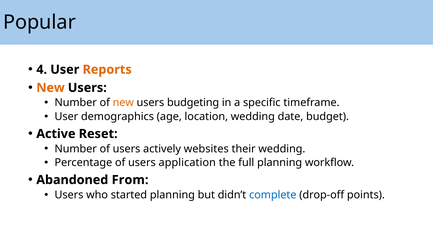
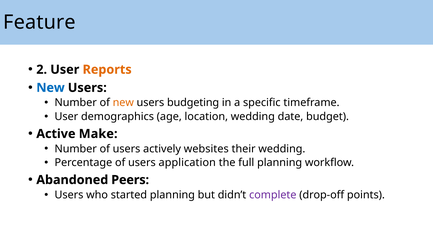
Popular: Popular -> Feature
4: 4 -> 2
New at (50, 88) colour: orange -> blue
Reset: Reset -> Make
From: From -> Peers
complete colour: blue -> purple
